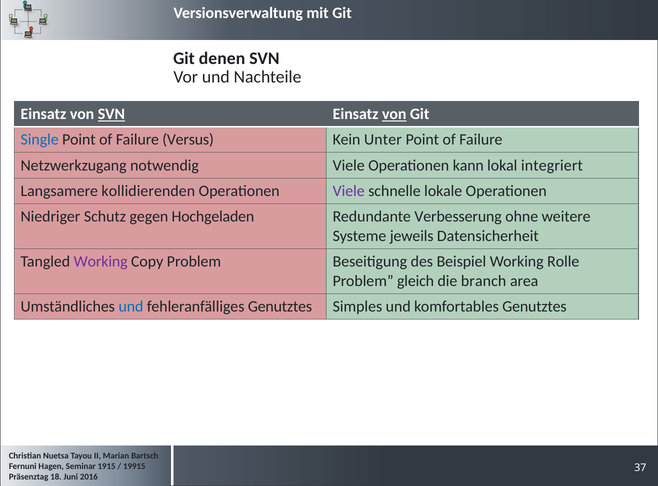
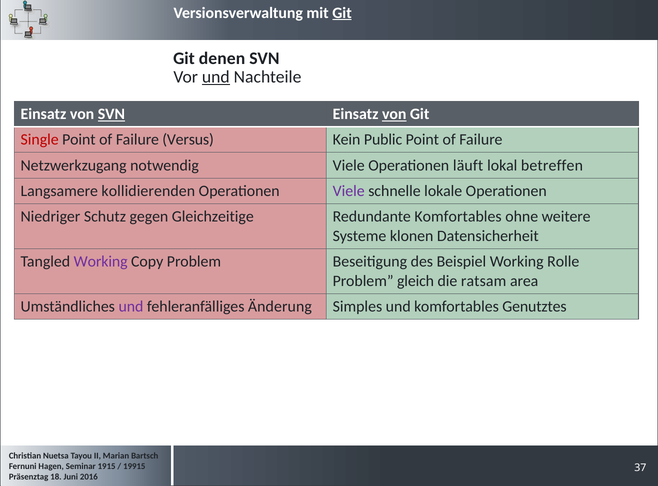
Git at (342, 13) underline: none -> present
und at (216, 77) underline: none -> present
Single colour: blue -> red
Unter: Unter -> Public
kann: kann -> läuft
integriert: integriert -> betreffen
Hochgeladen: Hochgeladen -> Gleichzeitige
Redundante Verbesserung: Verbesserung -> Komfortables
jeweils: jeweils -> klonen
branch: branch -> ratsam
und at (131, 307) colour: blue -> purple
fehleranfälliges Genutztes: Genutztes -> Änderung
